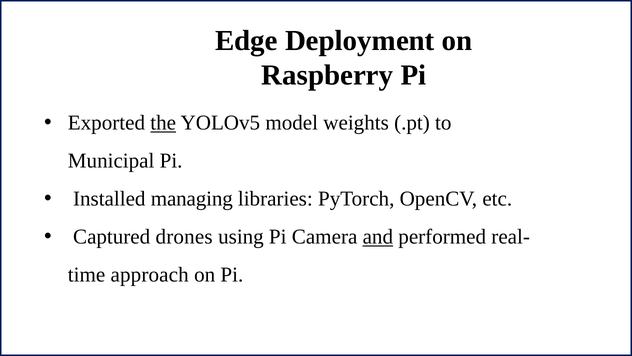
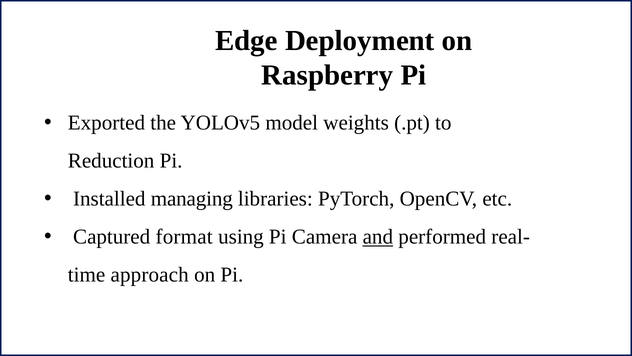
the underline: present -> none
Municipal: Municipal -> Reduction
drones: drones -> format
